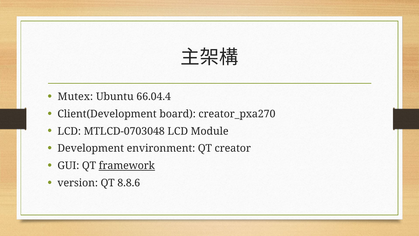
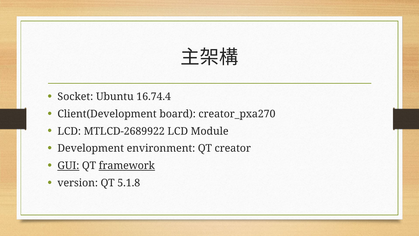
Mutex: Mutex -> Socket
66.04.4: 66.04.4 -> 16.74.4
MTLCD‐0703048: MTLCD‐0703048 -> MTLCD‐2689922
GUI underline: none -> present
8.8.6: 8.8.6 -> 5.1.8
